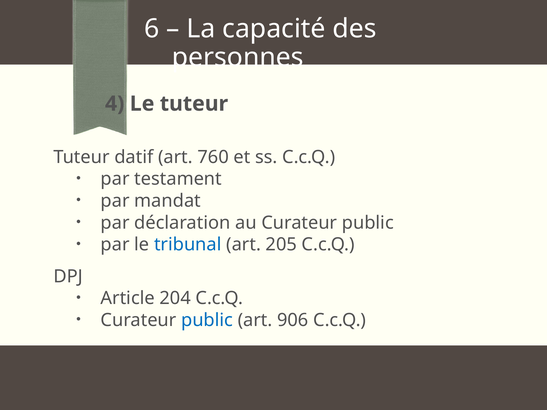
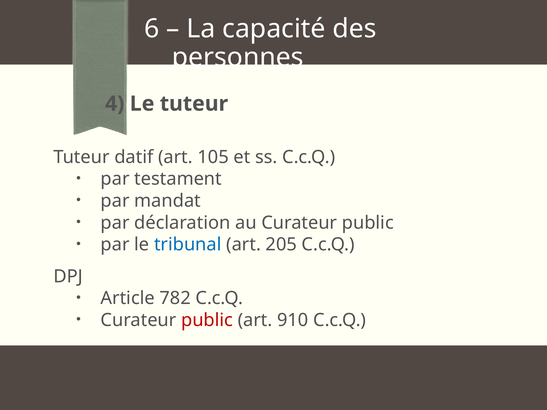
760: 760 -> 105
204: 204 -> 782
public at (207, 320) colour: blue -> red
906: 906 -> 910
